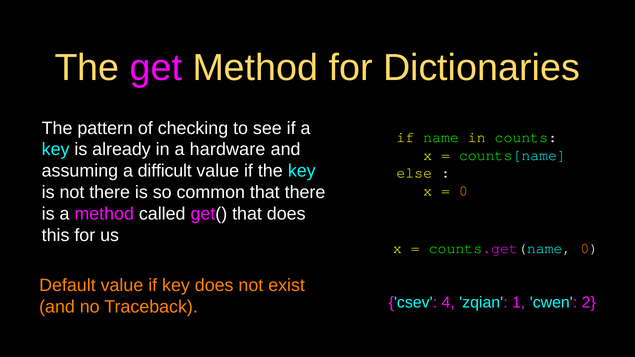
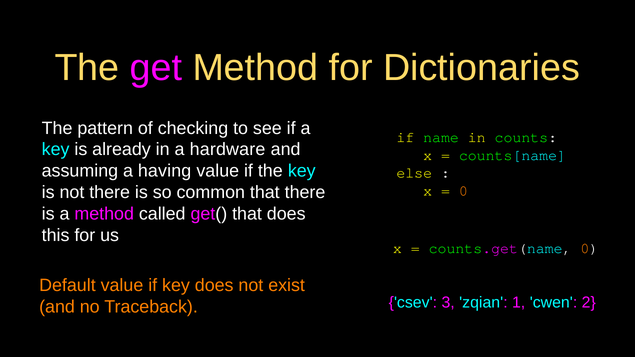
difficult: difficult -> having
4: 4 -> 3
